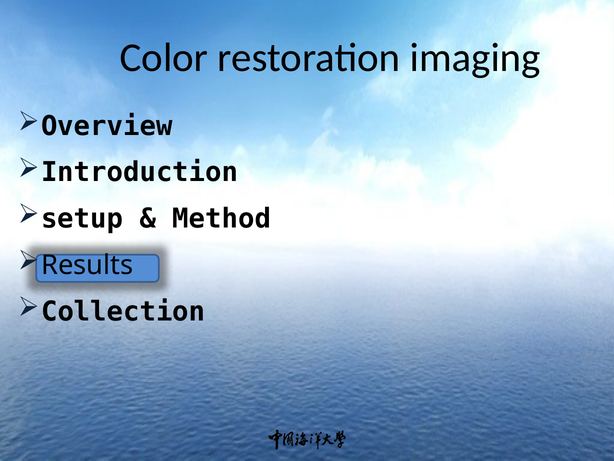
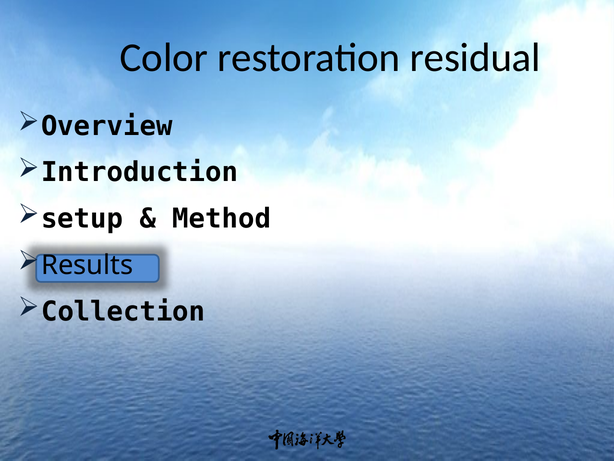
imaging: imaging -> residual
